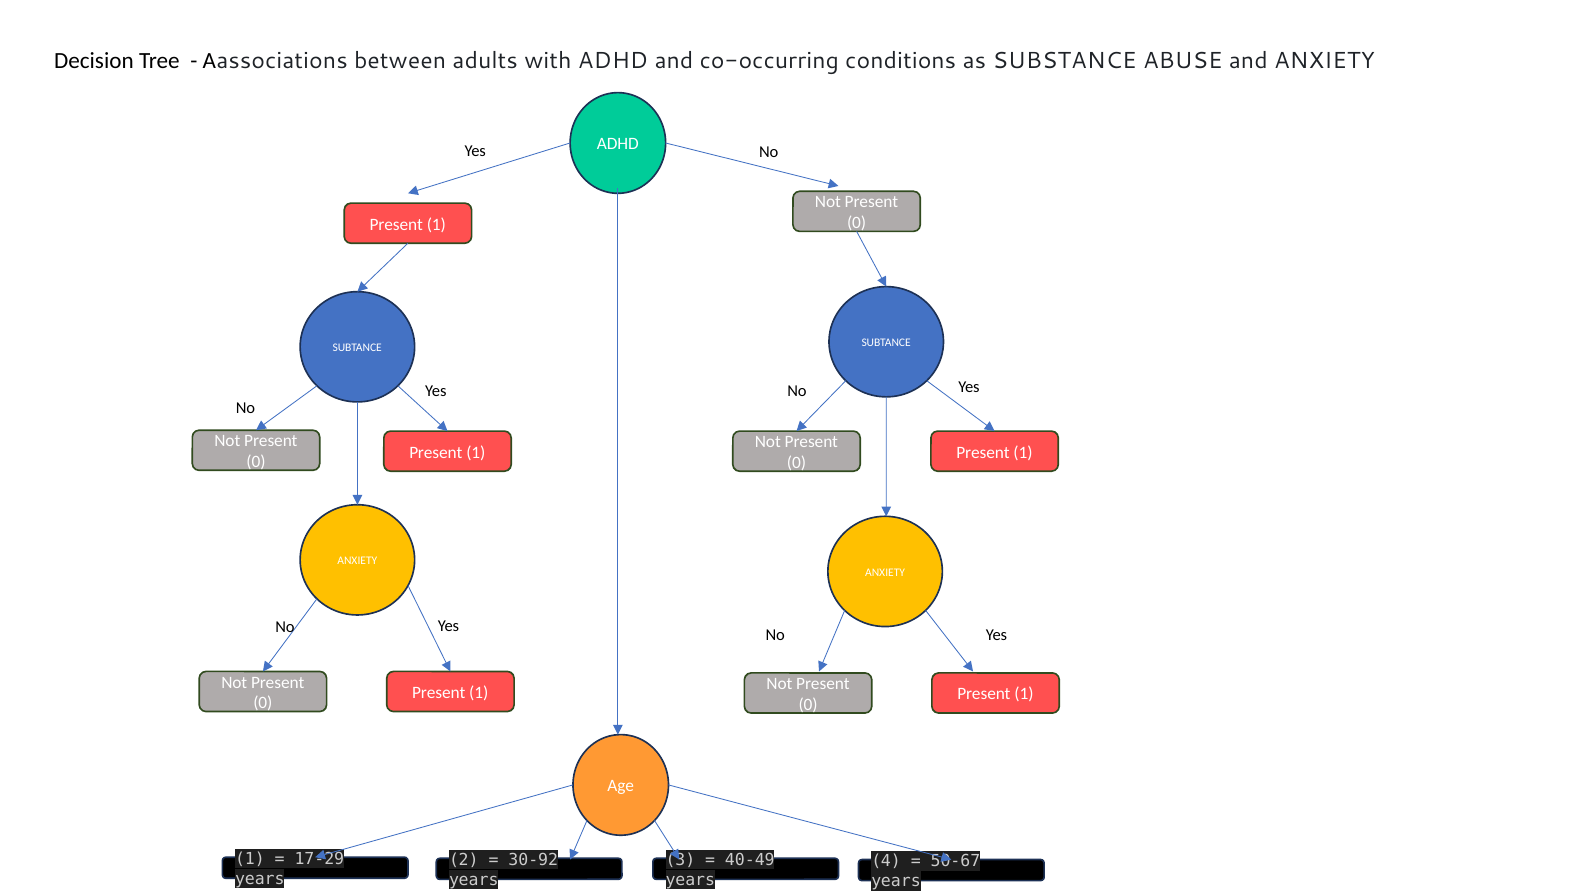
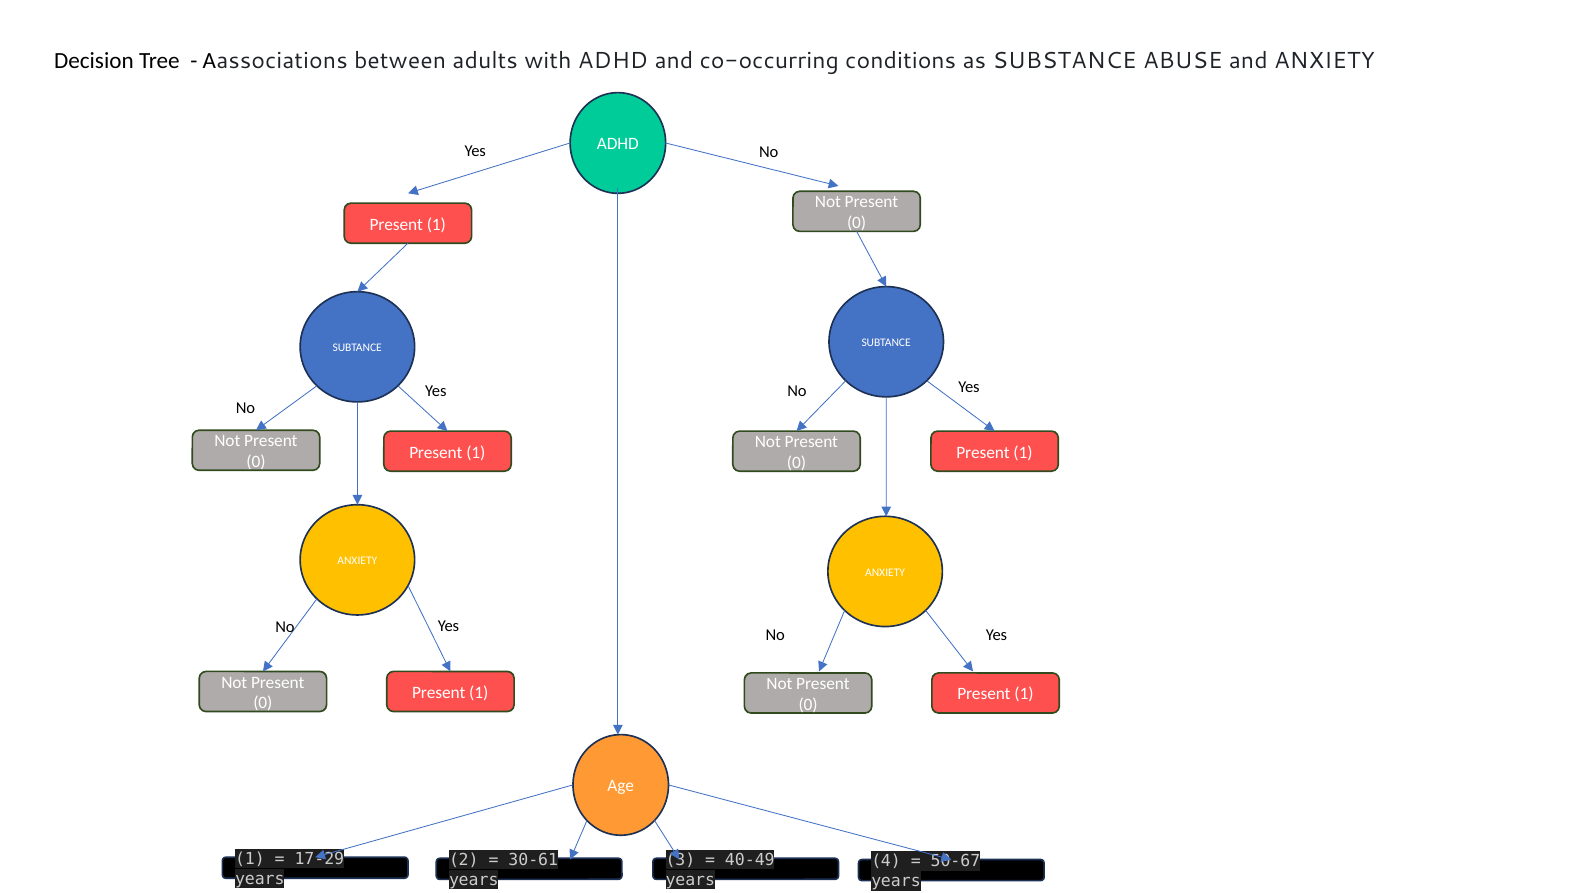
30-92: 30-92 -> 30-61
